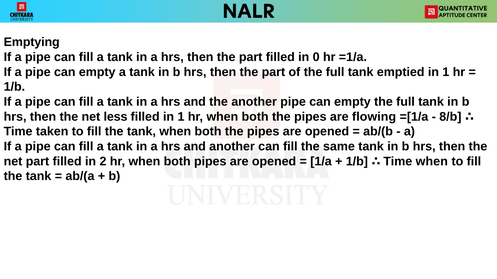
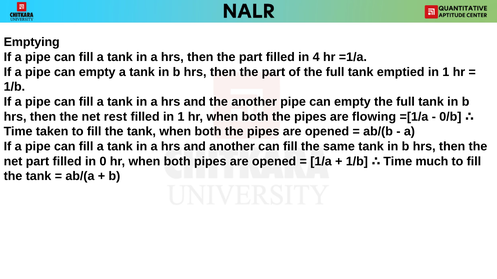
0: 0 -> 4
less: less -> rest
8/b: 8/b -> 0/b
2: 2 -> 0
Time when: when -> much
